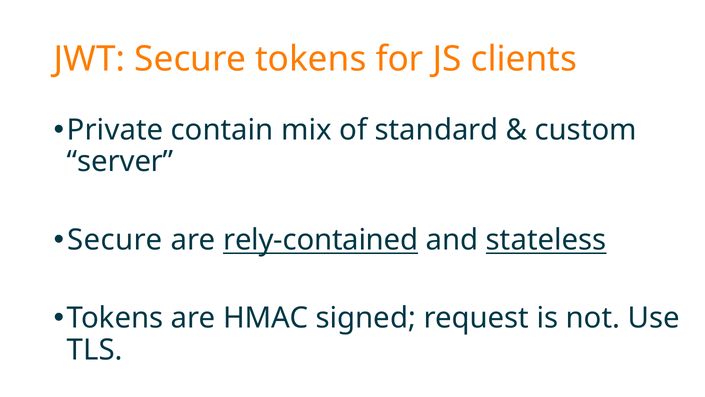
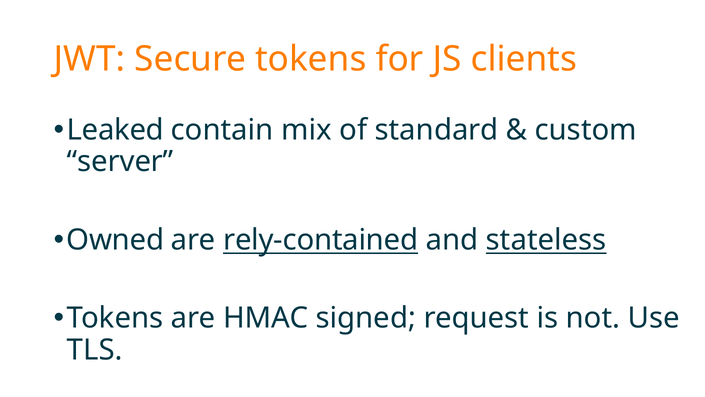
Private: Private -> Leaked
Secure at (115, 240): Secure -> Owned
